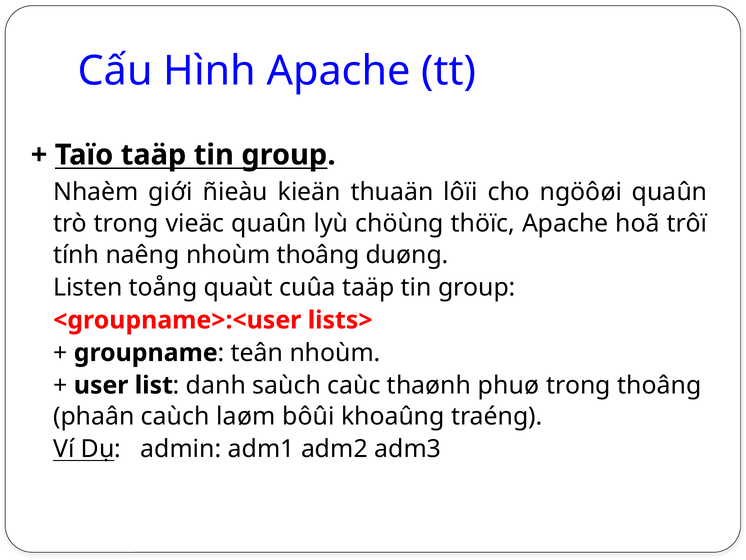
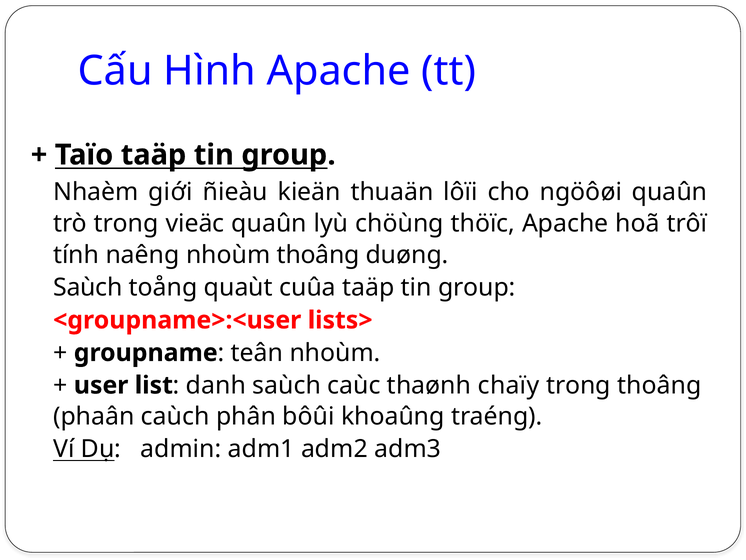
Listen at (88, 287): Listen -> Saùch
phuø: phuø -> chaïy
laøm: laøm -> phân
